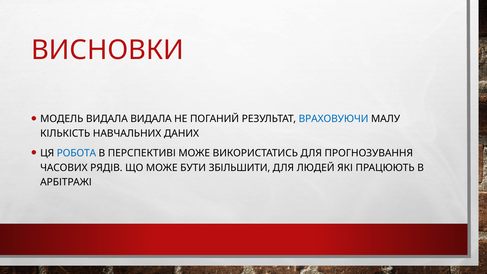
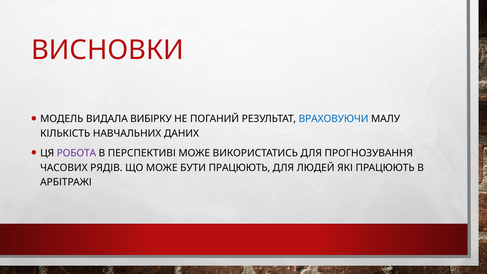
ВИДАЛА ВИДАЛА: ВИДАЛА -> ВИБІРКУ
РОБОТА colour: blue -> purple
БУТИ ЗБІЛЬШИТИ: ЗБІЛЬШИТИ -> ПРАЦЮЮТЬ
